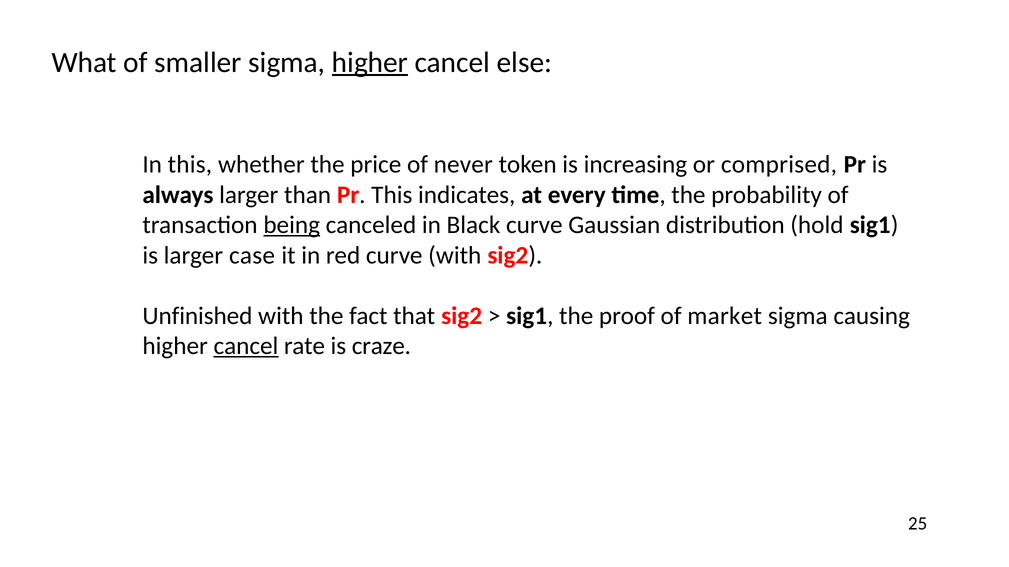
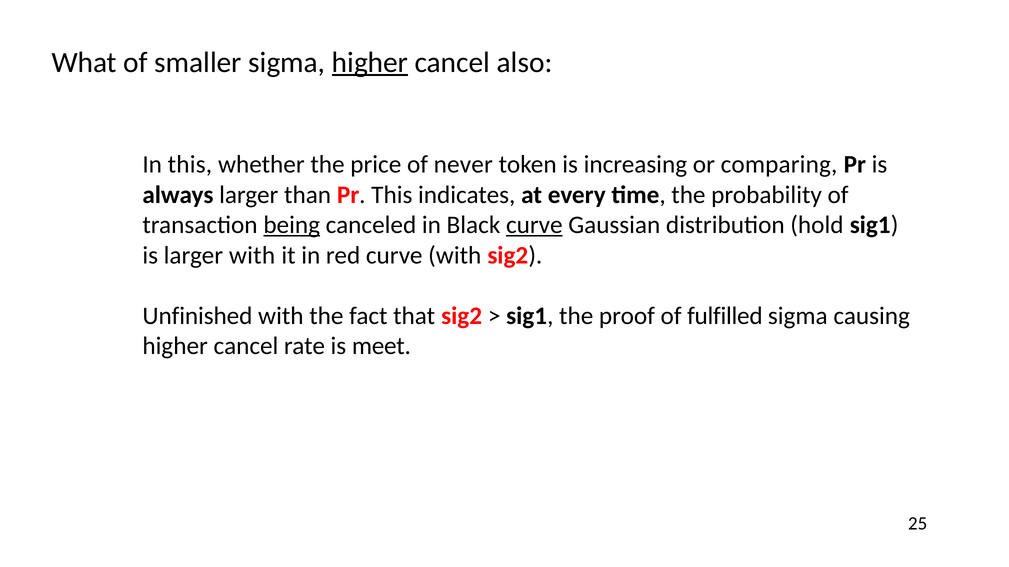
else: else -> also
comprised: comprised -> comparing
curve at (534, 225) underline: none -> present
larger case: case -> with
market: market -> fulfilled
cancel at (246, 346) underline: present -> none
craze: craze -> meet
